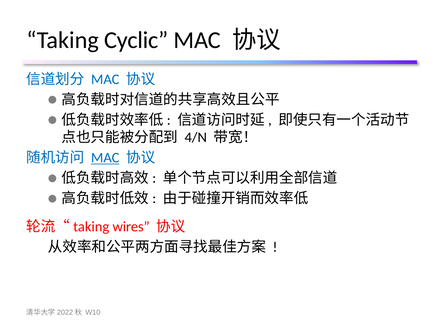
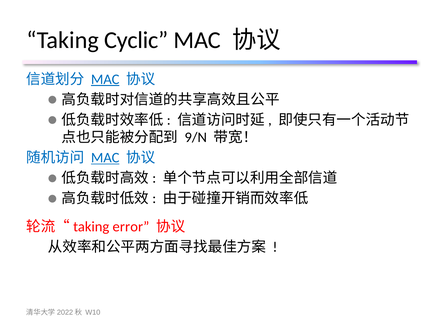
MAC at (105, 79) underline: none -> present
4/N: 4/N -> 9/N
wires: wires -> error
